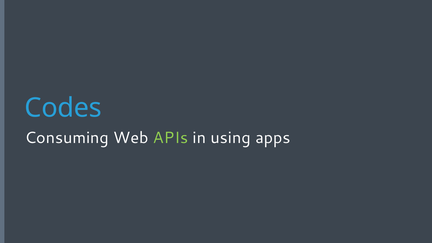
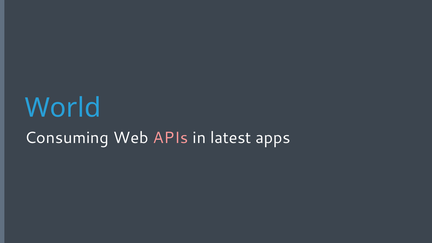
Codes: Codes -> World
APIs colour: light green -> pink
using: using -> latest
